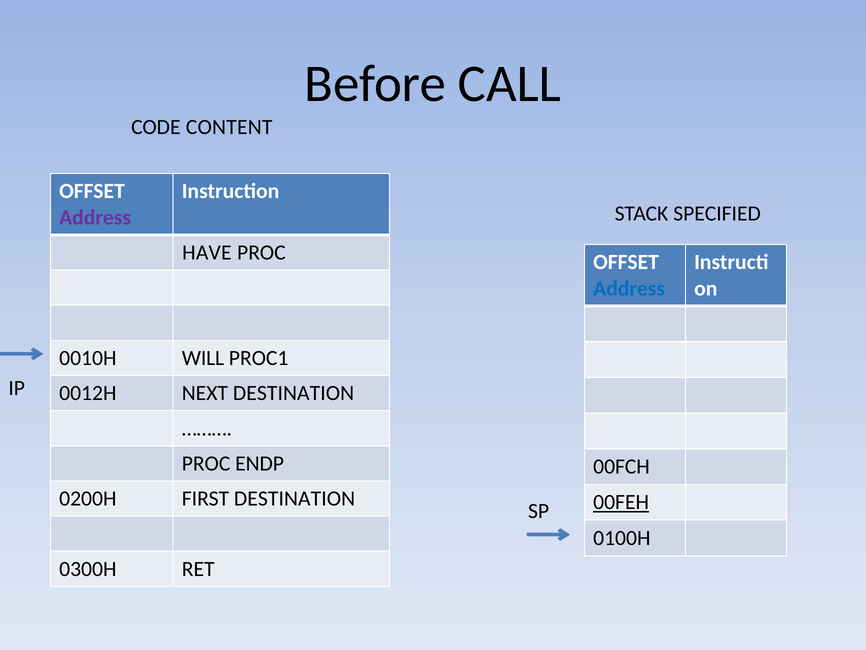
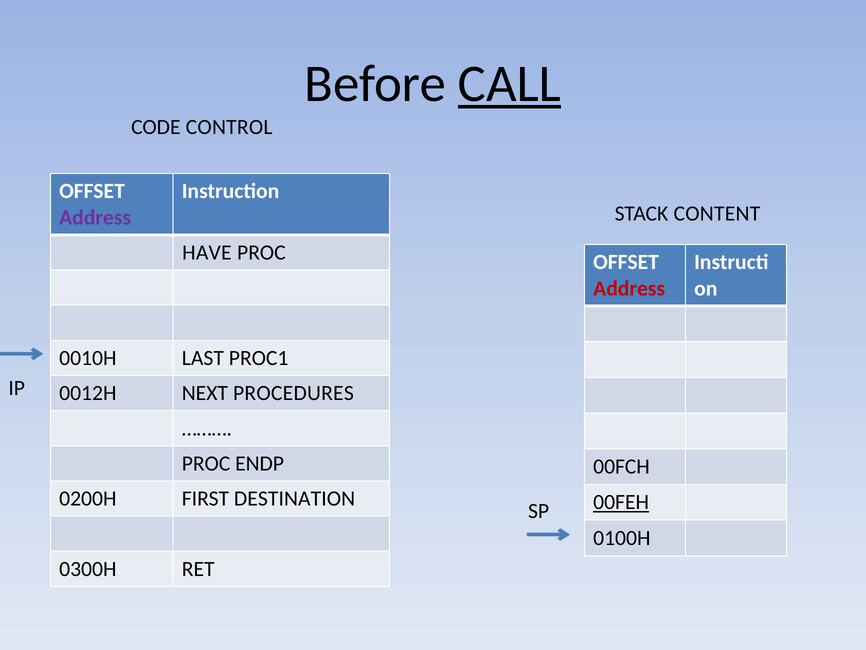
CALL underline: none -> present
CONTENT: CONTENT -> CONTROL
SPECIFIED: SPECIFIED -> CONTENT
Address at (629, 288) colour: blue -> red
WILL: WILL -> LAST
NEXT DESTINATION: DESTINATION -> PROCEDURES
